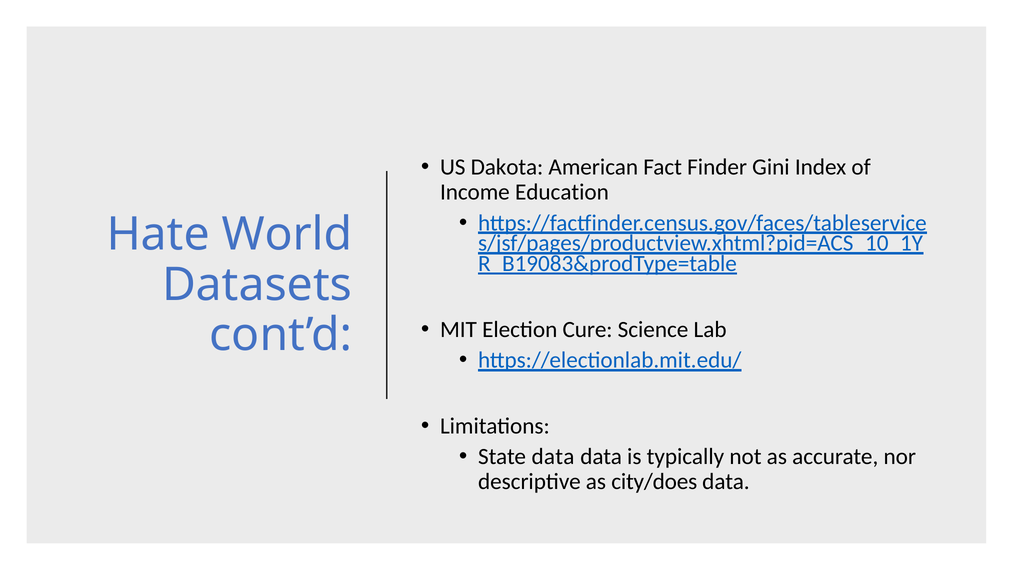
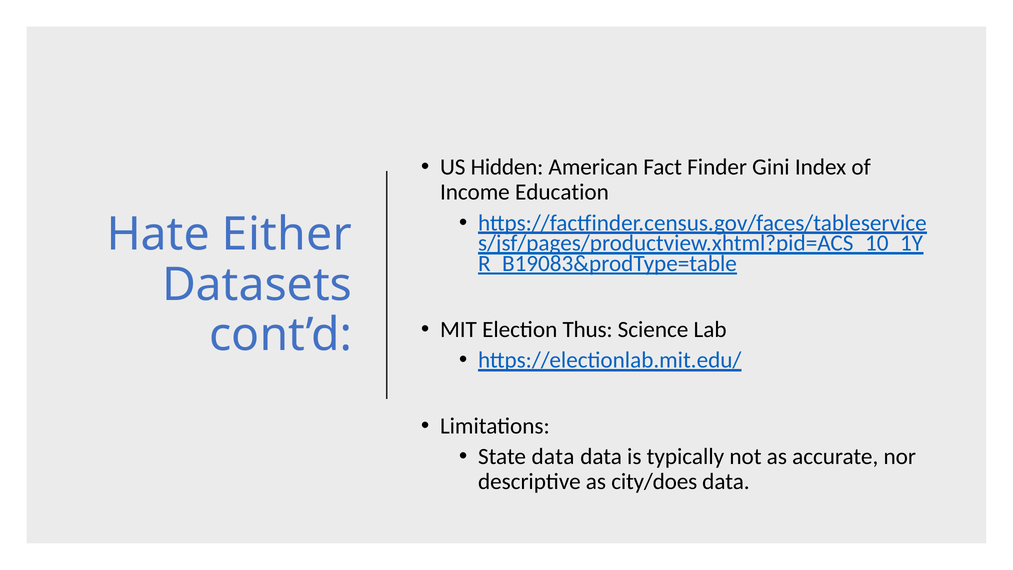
Dakota: Dakota -> Hidden
World: World -> Either
Cure: Cure -> Thus
